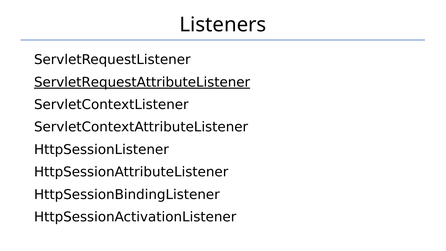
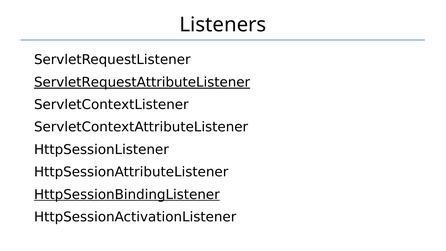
HttpSessionBindingListener underline: none -> present
